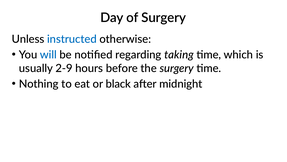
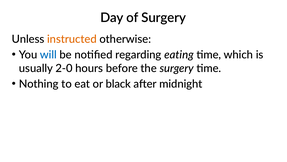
instructed colour: blue -> orange
taking: taking -> eating
2-9: 2-9 -> 2-0
